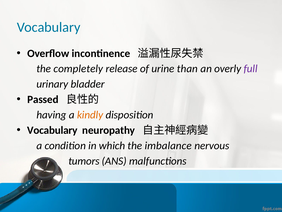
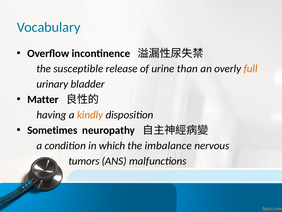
completely: completely -> susceptible
full colour: purple -> orange
Passed: Passed -> Matter
Vocabulary at (52, 130): Vocabulary -> Sometimes
